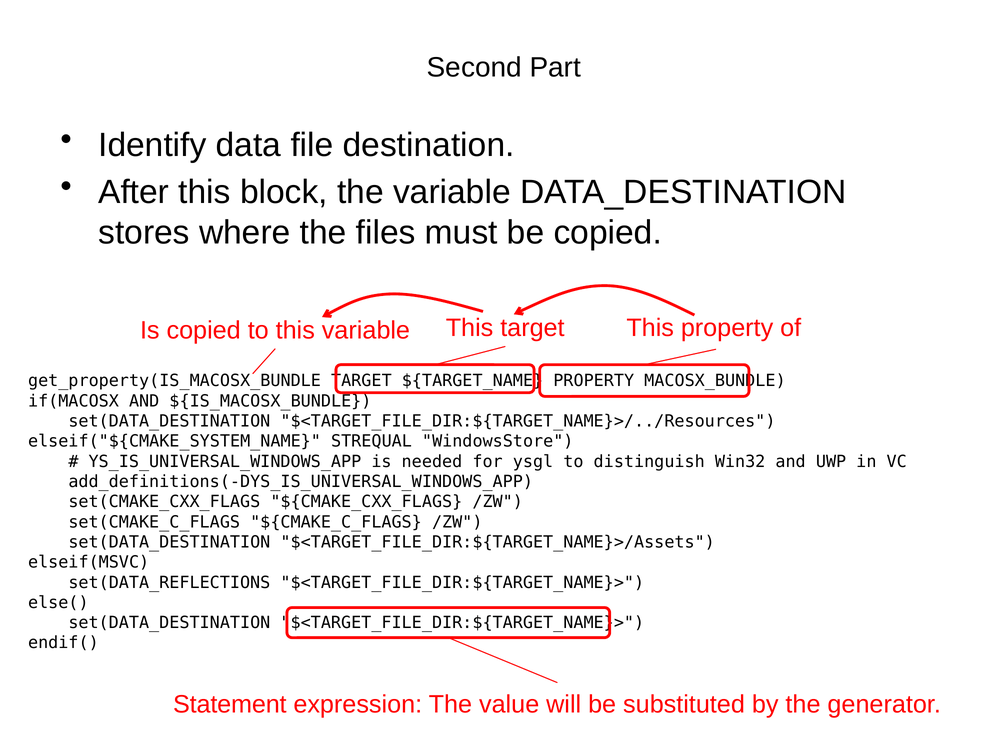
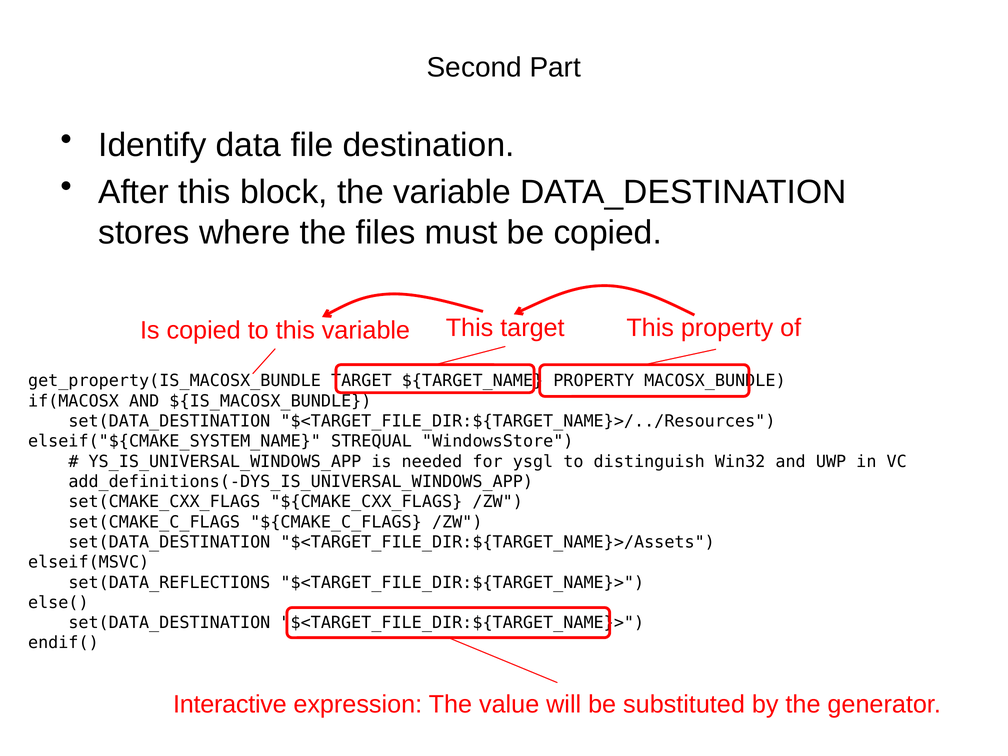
Statement: Statement -> Interactive
